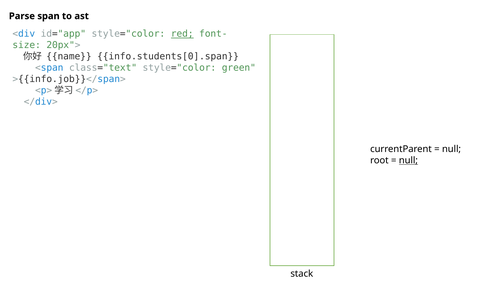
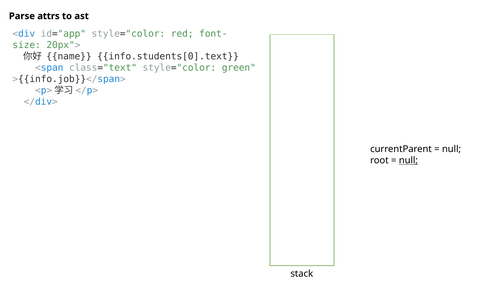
span: span -> attrs
red underline: present -> none
info.students[0].span: info.students[0].span -> info.students[0].text
